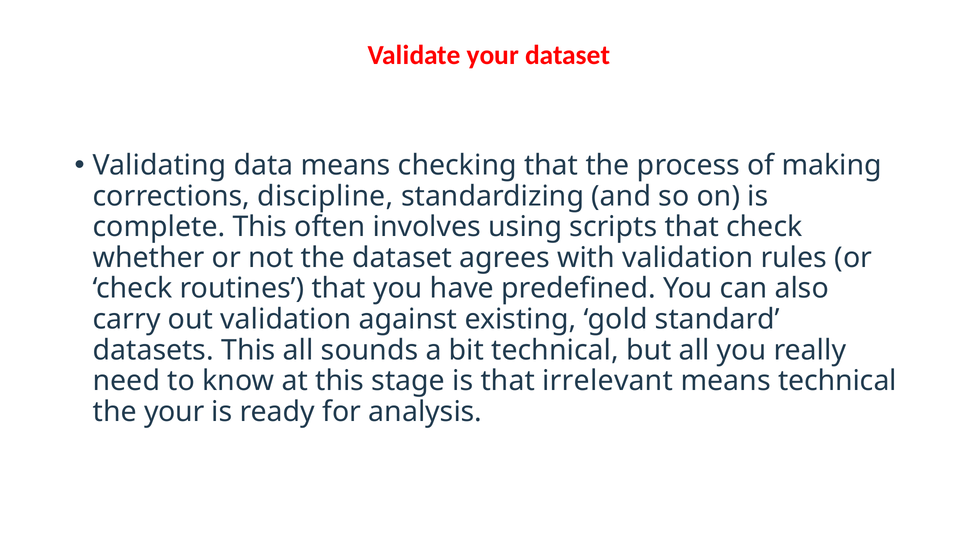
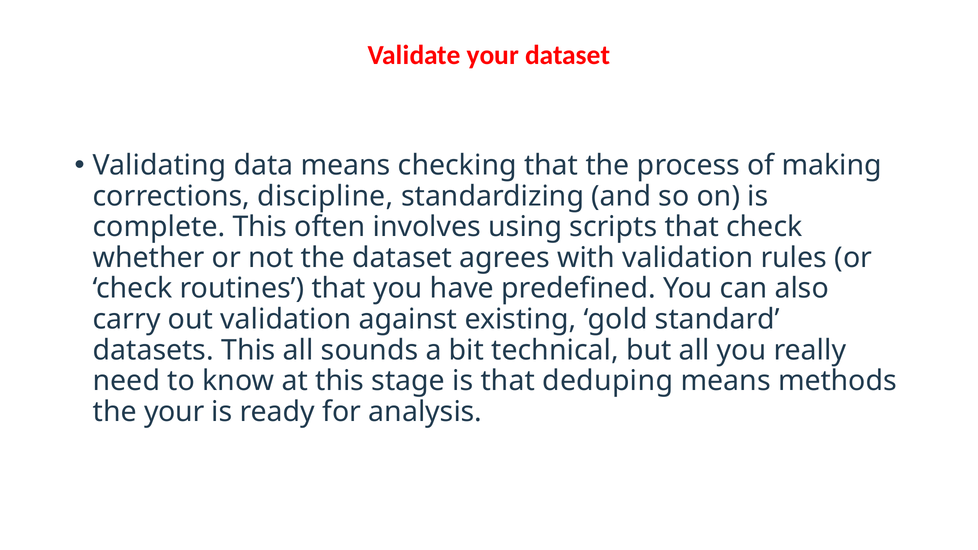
irrelevant: irrelevant -> deduping
means technical: technical -> methods
